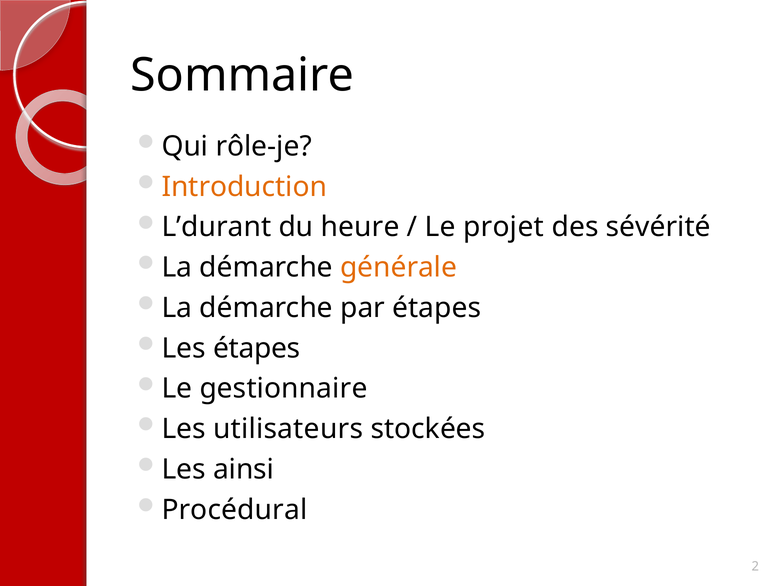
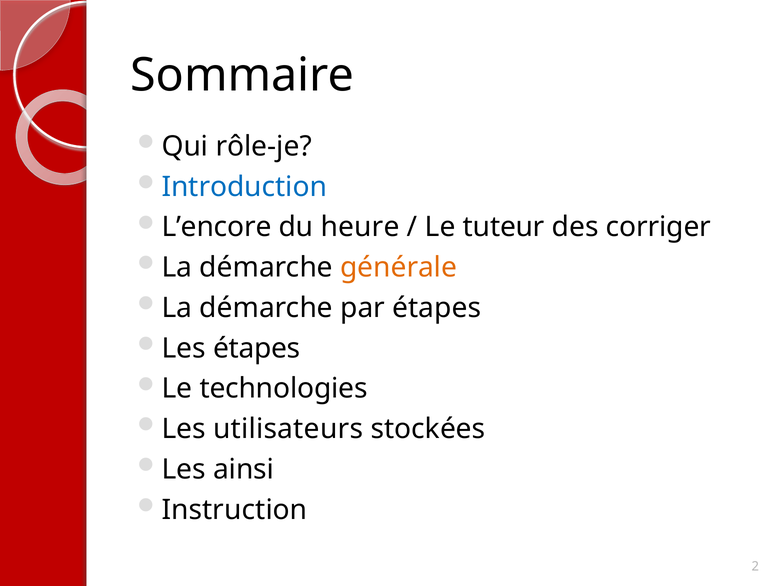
Introduction colour: orange -> blue
L’durant: L’durant -> L’encore
projet: projet -> tuteur
sévérité: sévérité -> corriger
gestionnaire: gestionnaire -> technologies
Procédural: Procédural -> Instruction
